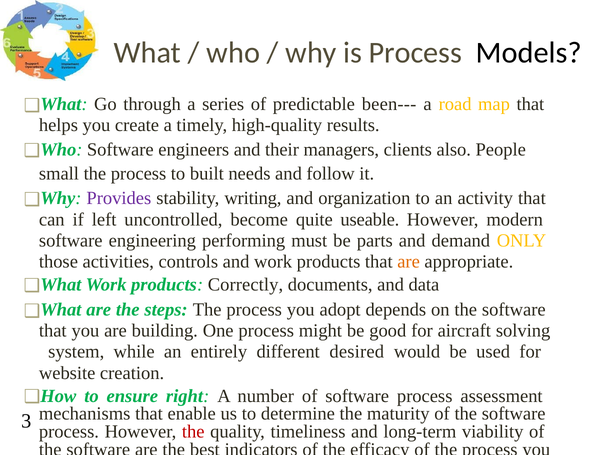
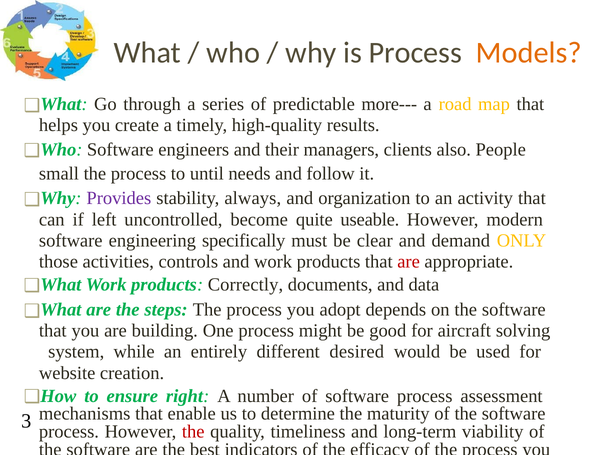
Models colour: black -> orange
been---: been--- -> more---
built: built -> until
writing: writing -> always
performing: performing -> specifically
parts: parts -> clear
are at (409, 262) colour: orange -> red
